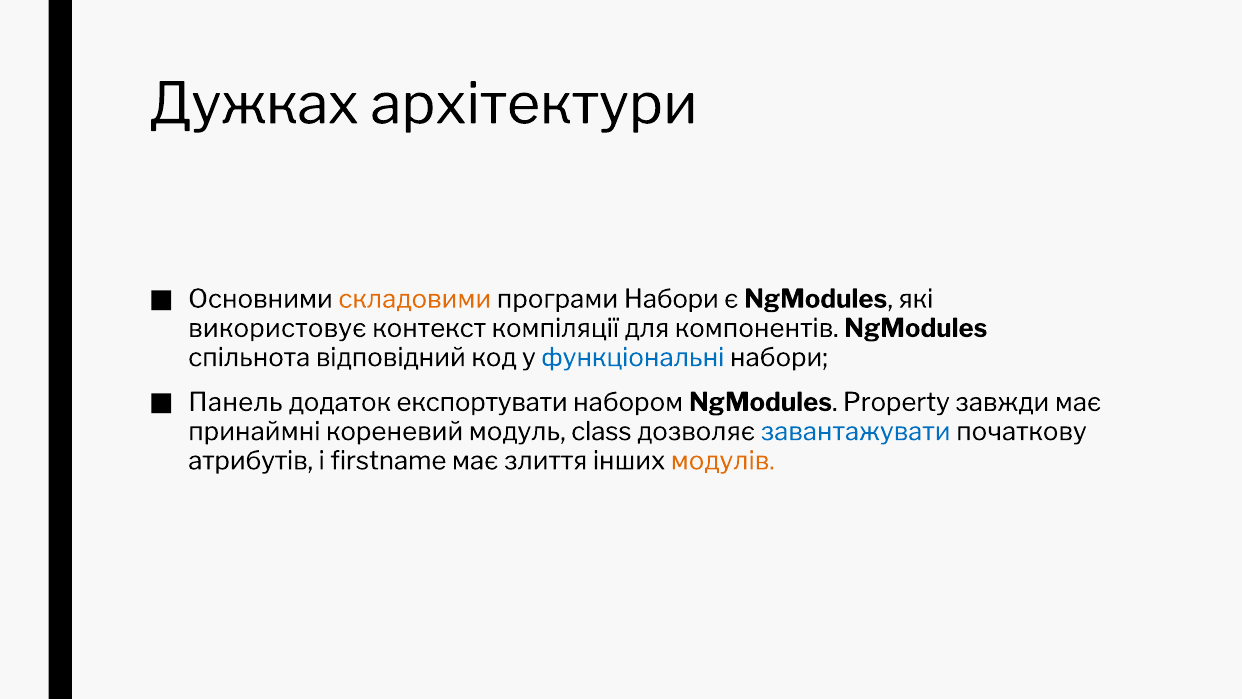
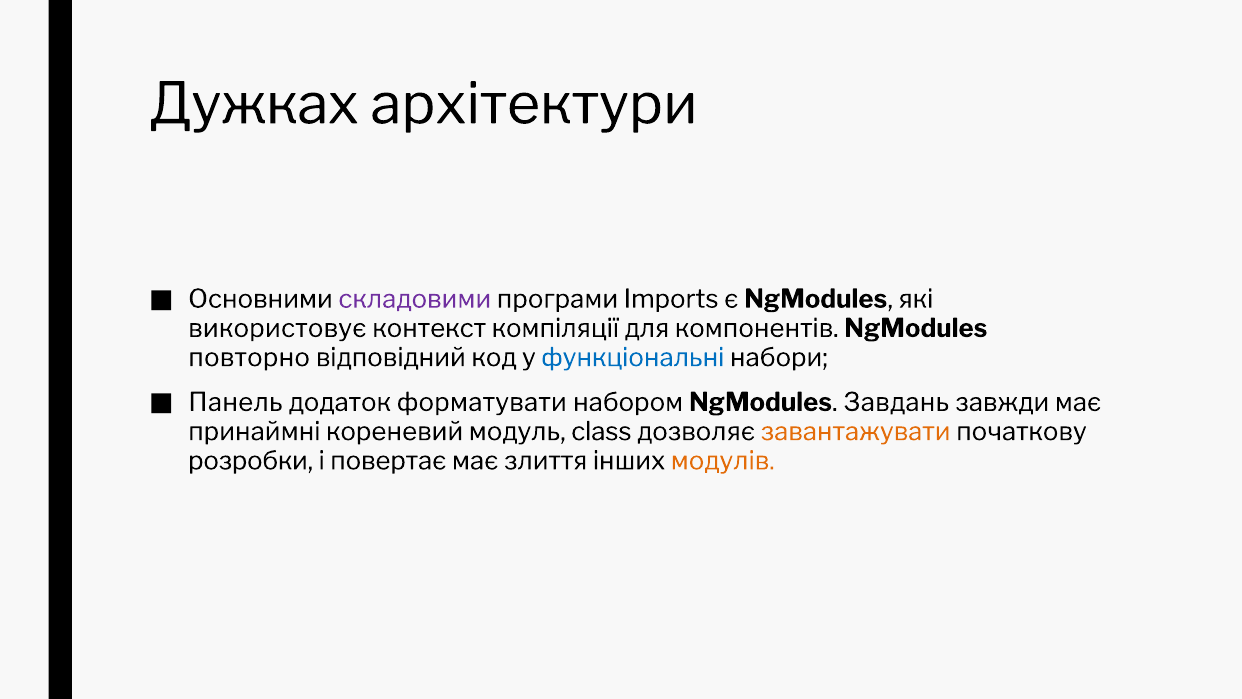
складовими colour: orange -> purple
програми Набори: Набори -> Imports
спільнота: спільнота -> повторно
експортувати: експортувати -> форматувати
Property: Property -> Завдань
завантажувати colour: blue -> orange
атрибутів: атрибутів -> розробки
firstname: firstname -> повертає
